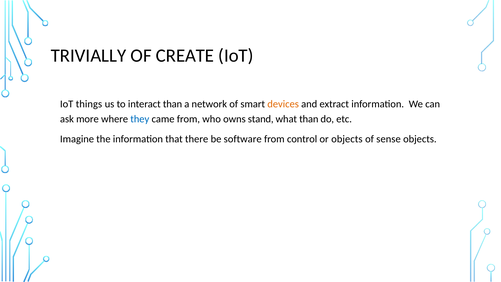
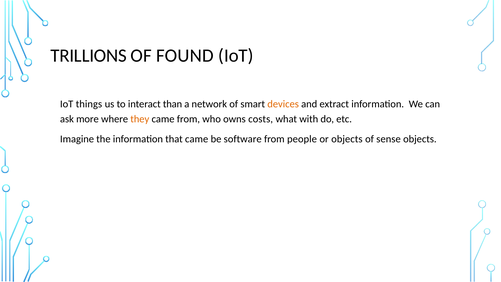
TRIVIALLY: TRIVIALLY -> TRILLIONS
CREATE: CREATE -> FOUND
they colour: blue -> orange
stand: stand -> costs
what than: than -> with
that there: there -> came
control: control -> people
